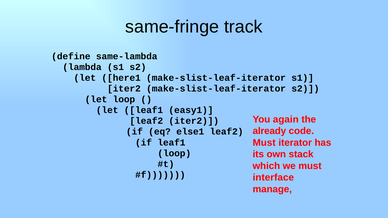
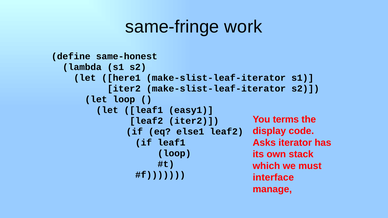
track: track -> work
same-lambda: same-lambda -> same-honest
again: again -> terms
already: already -> display
Must at (264, 143): Must -> Asks
